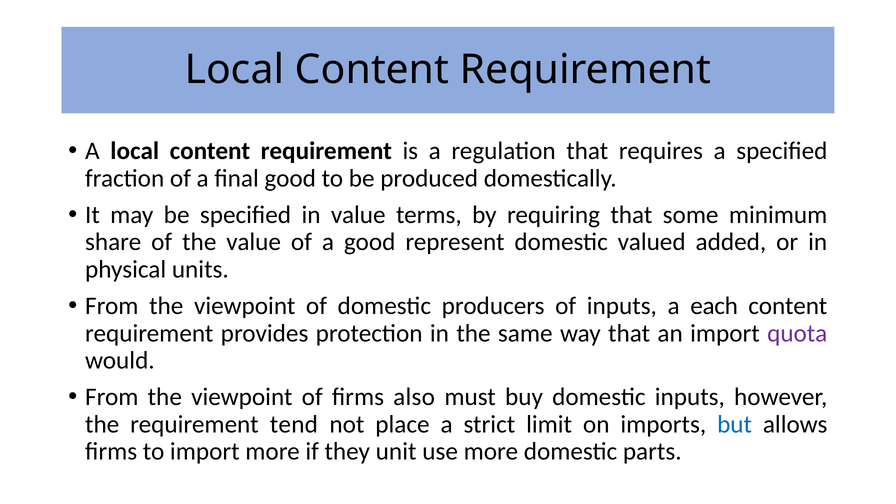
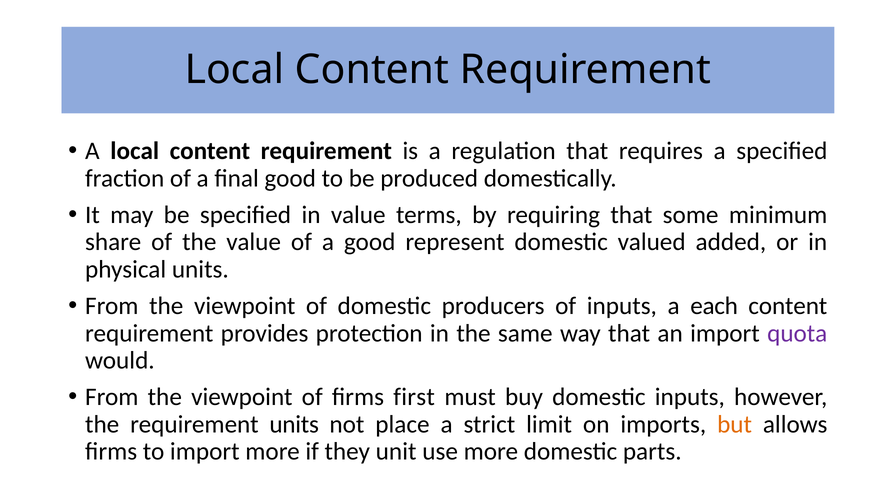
also: also -> first
requirement tend: tend -> units
but colour: blue -> orange
